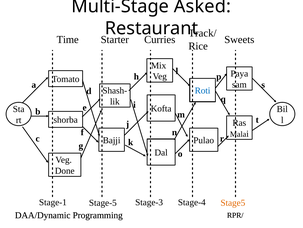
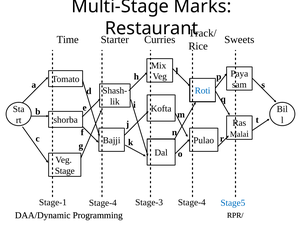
Asked: Asked -> Marks
Done: Done -> Stage
Stage-1 Stage-5: Stage-5 -> Stage-4
Stage5 colour: orange -> blue
